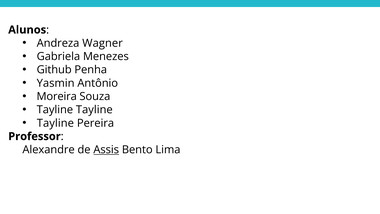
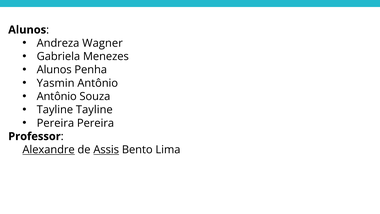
Github at (54, 70): Github -> Alunos
Moreira at (57, 96): Moreira -> Antônio
Tayline at (55, 123): Tayline -> Pereira
Alexandre underline: none -> present
